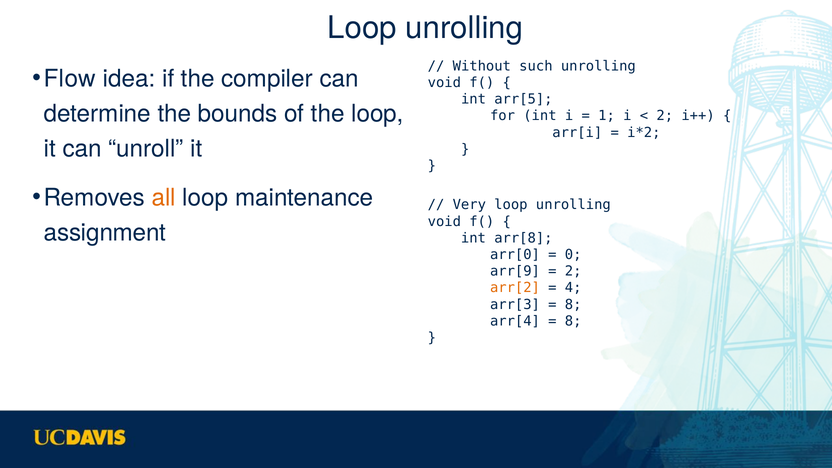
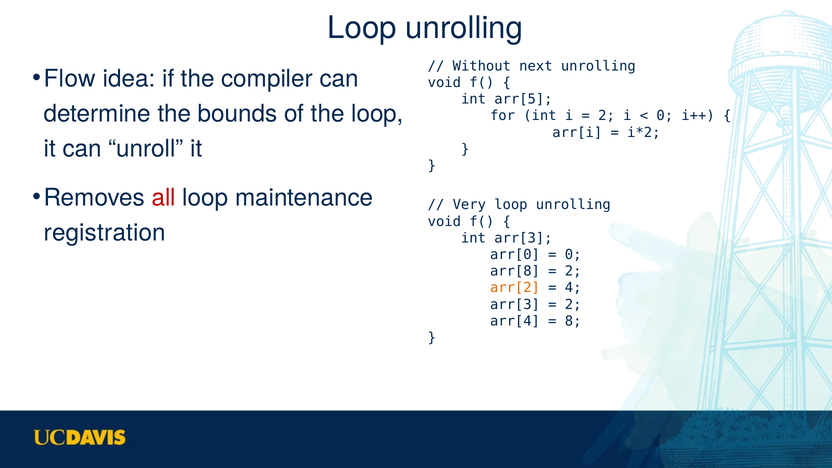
such: such -> next
1 at (607, 116): 1 -> 2
2 at (665, 116): 2 -> 0
all colour: orange -> red
assignment: assignment -> registration
int arr[8: arr[8 -> arr[3
arr[9: arr[9 -> arr[8
8 at (573, 305): 8 -> 2
